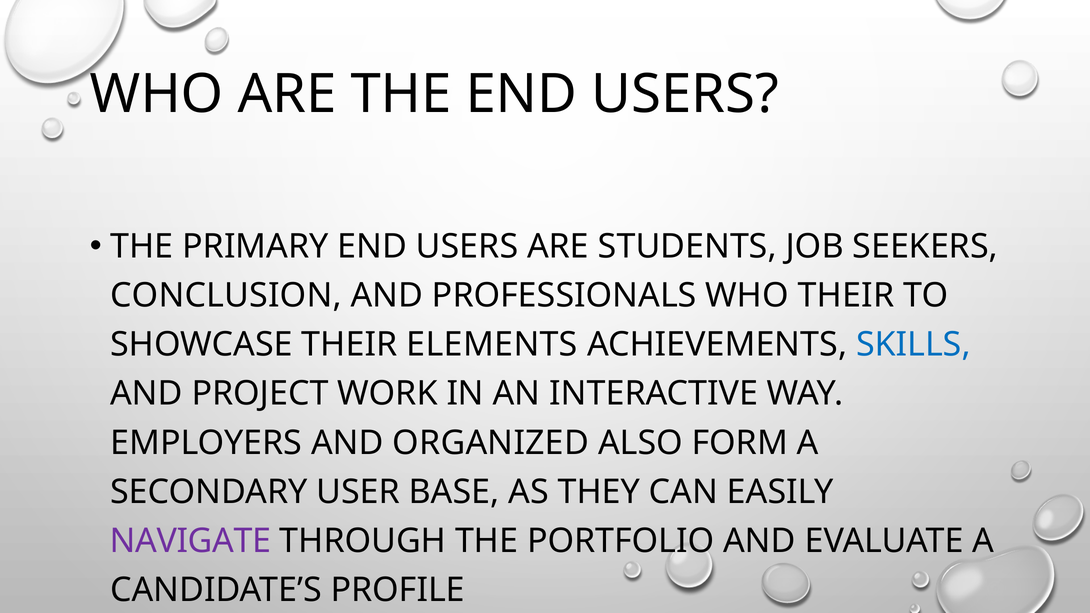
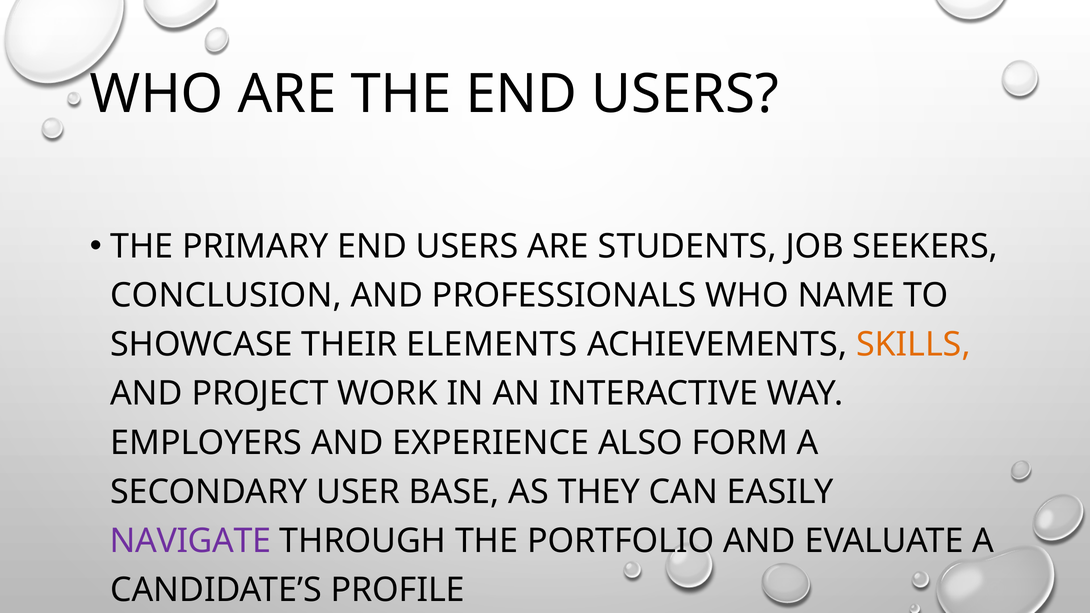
WHO THEIR: THEIR -> NAME
SKILLS colour: blue -> orange
ORGANIZED: ORGANIZED -> EXPERIENCE
